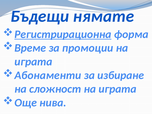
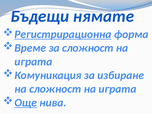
за промоции: промоции -> сложност
Абонаменти: Абонаменти -> Комуникация
Още underline: none -> present
